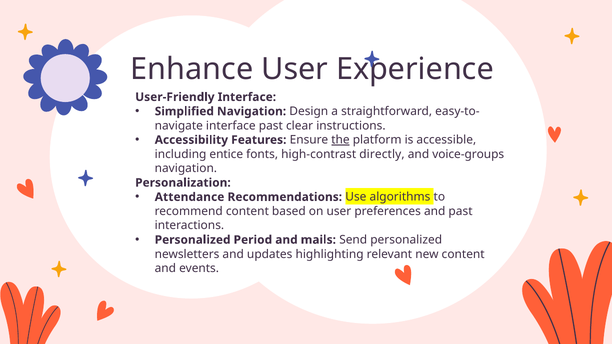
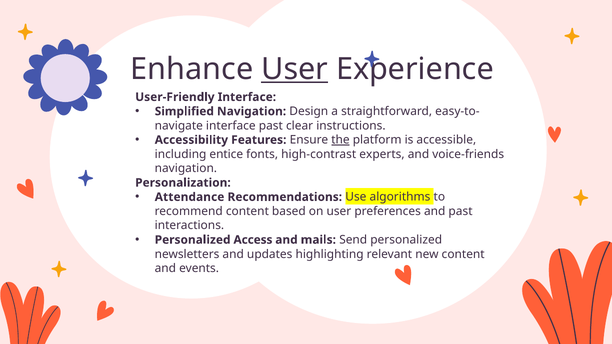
User at (295, 69) underline: none -> present
directly: directly -> experts
voice-groups: voice-groups -> voice-friends
Period: Period -> Access
